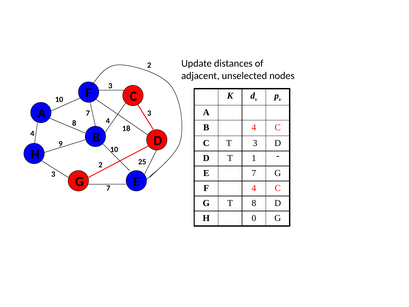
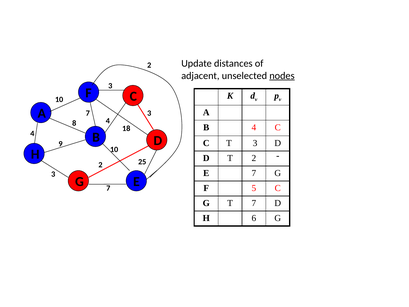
nodes underline: none -> present
T 1: 1 -> 2
F 4: 4 -> 5
T 8: 8 -> 7
0: 0 -> 6
